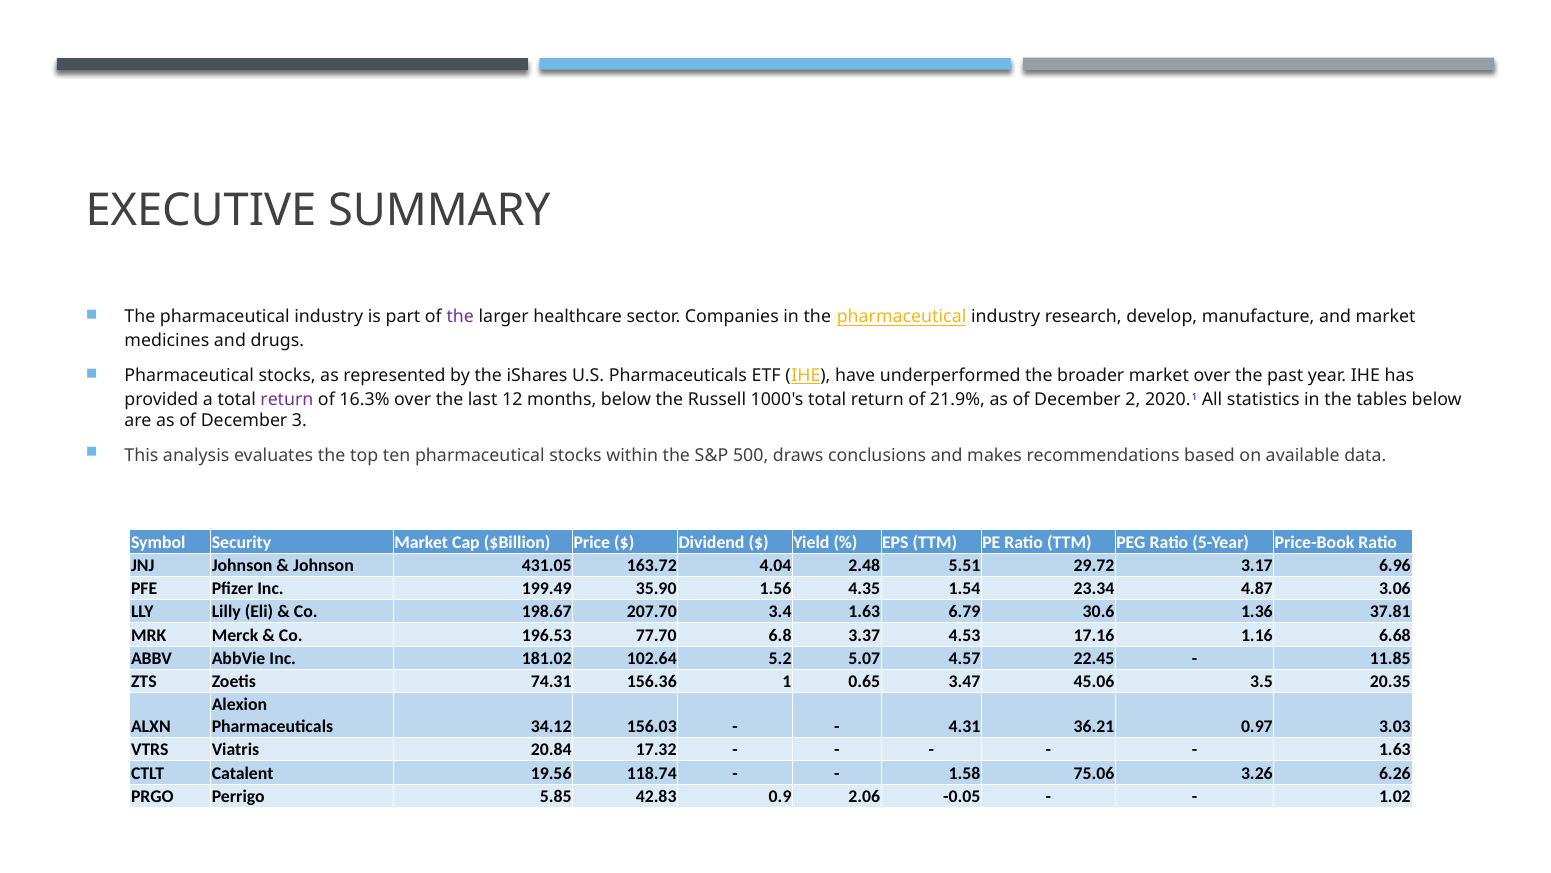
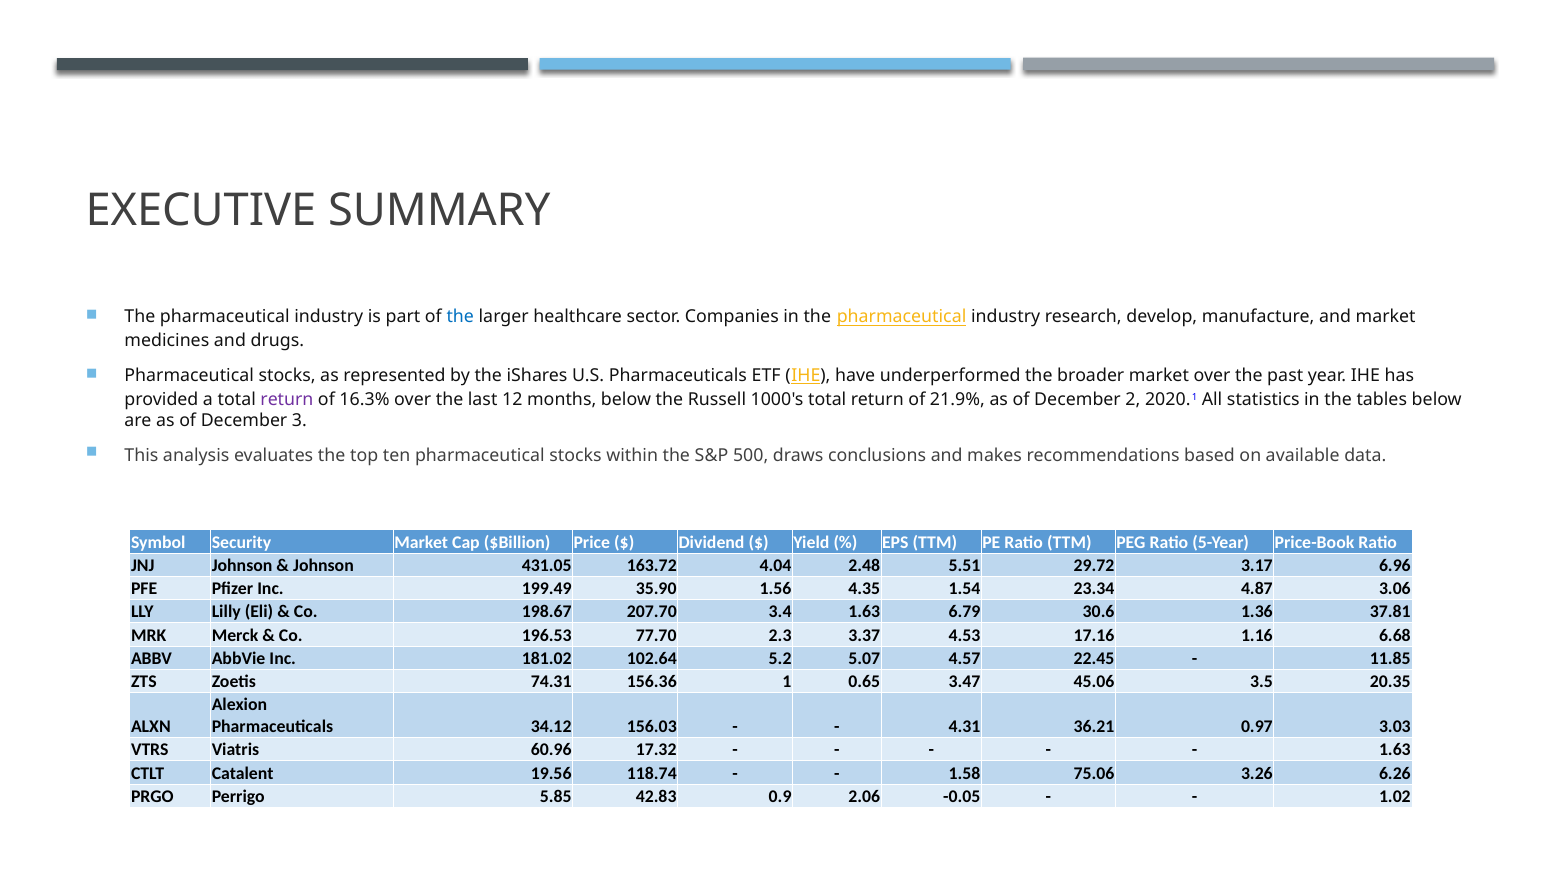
the at (460, 317) colour: purple -> blue
6.8: 6.8 -> 2.3
20.84: 20.84 -> 60.96
